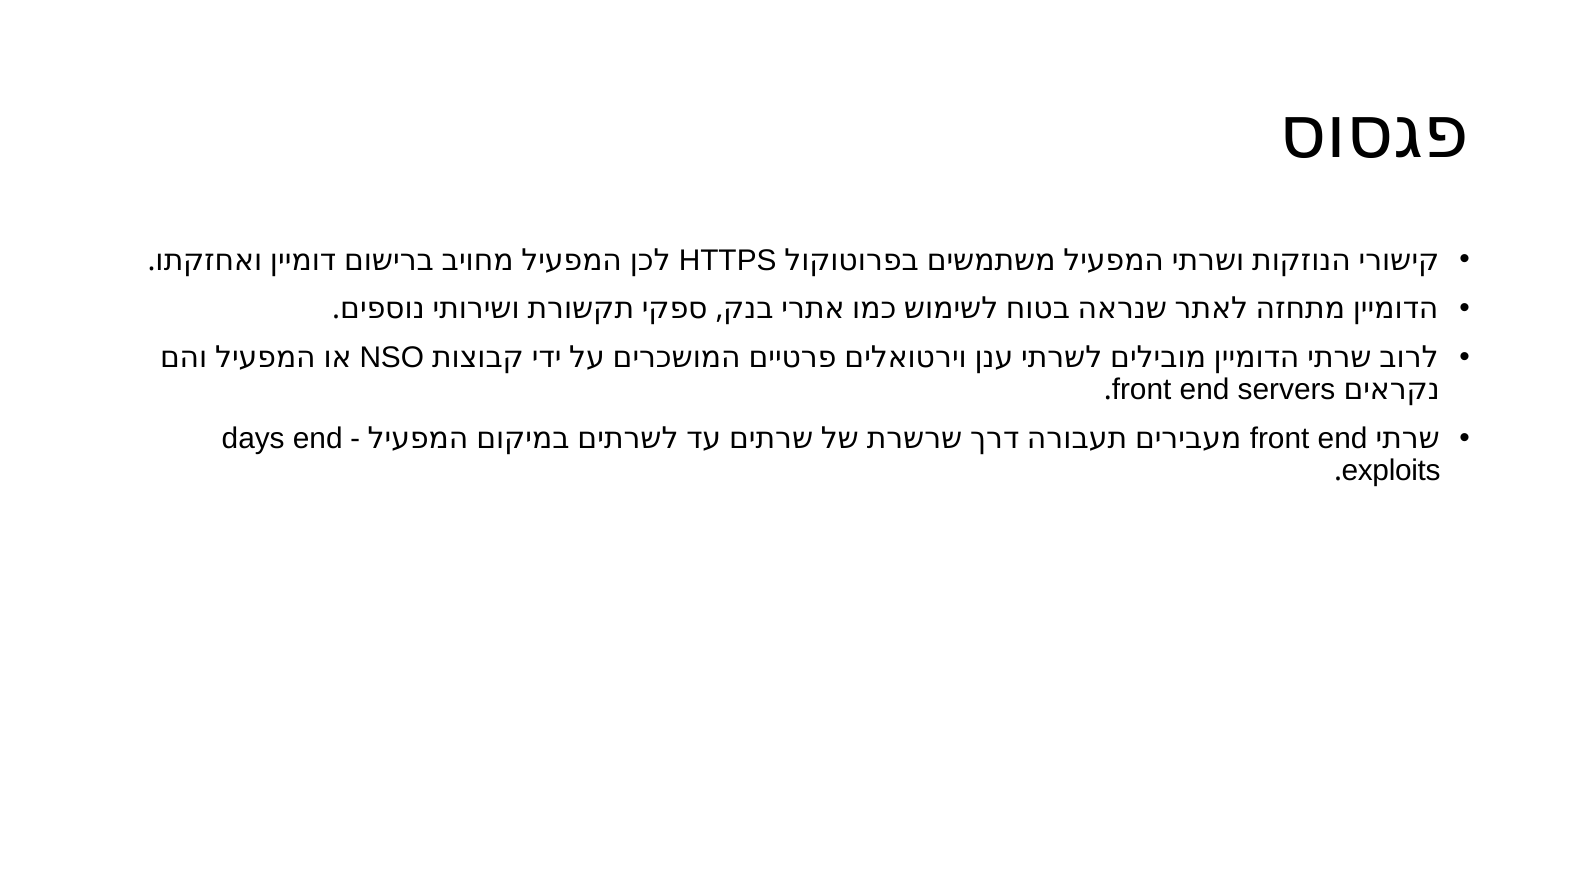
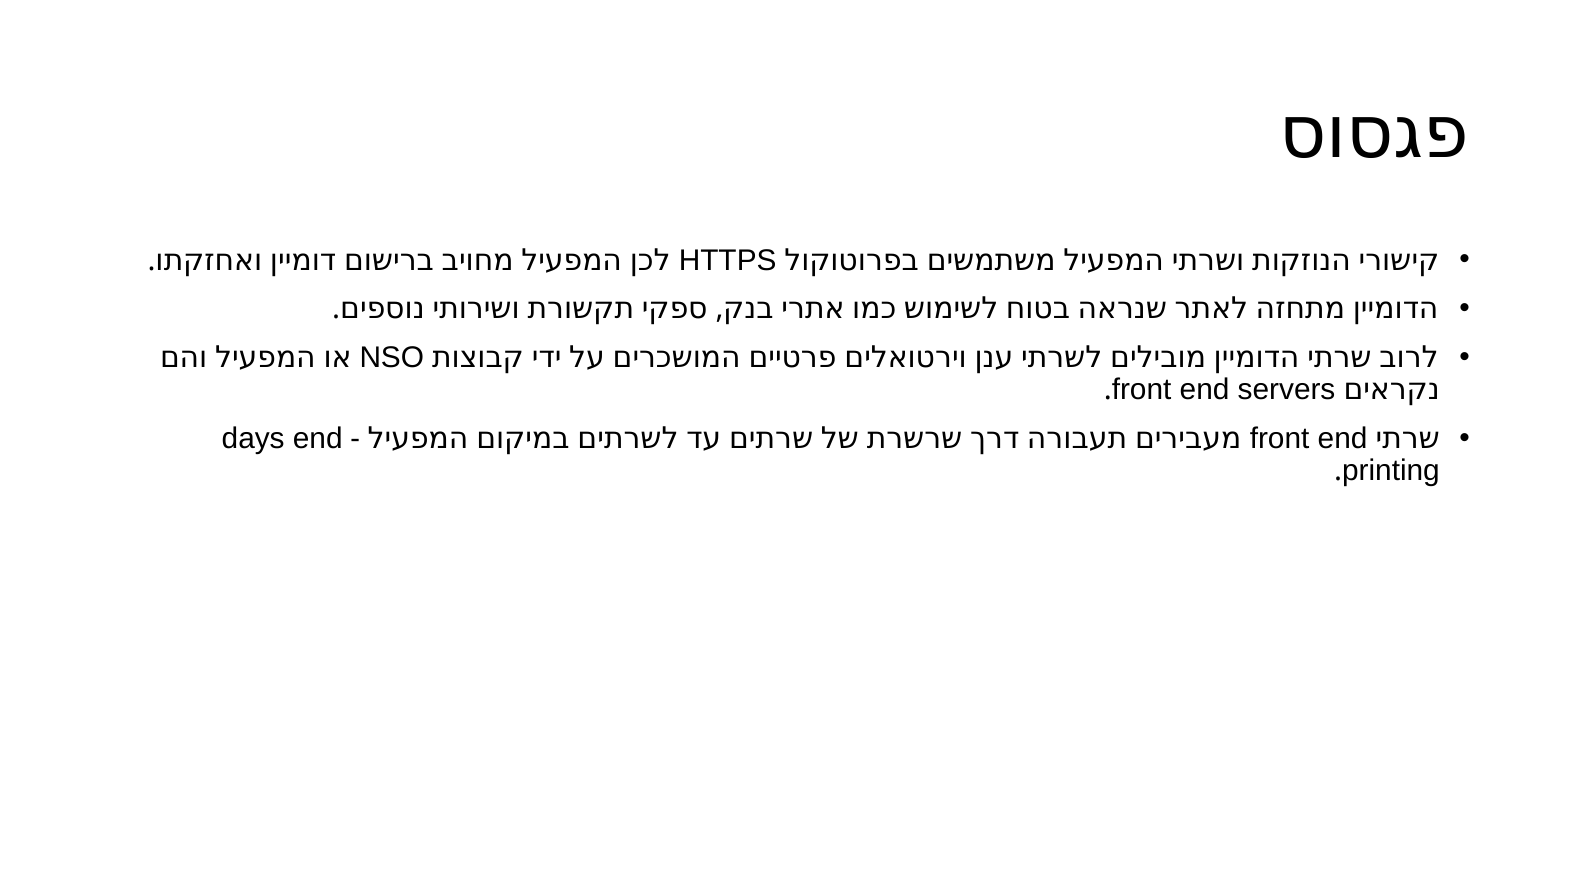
exploits: exploits -> printing
